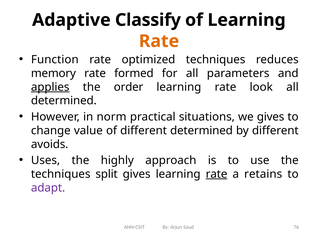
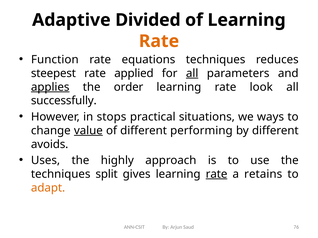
Classify: Classify -> Divided
optimized: optimized -> equations
memory: memory -> steepest
formed: formed -> applied
all at (192, 73) underline: none -> present
determined at (64, 101): determined -> successfully
norm: norm -> stops
we gives: gives -> ways
value underline: none -> present
different determined: determined -> performing
adapt colour: purple -> orange
